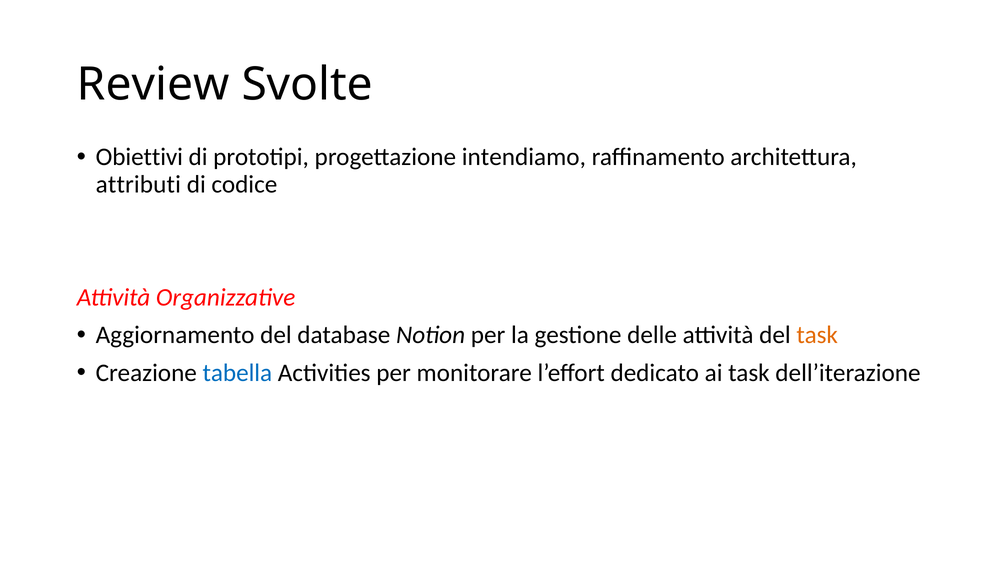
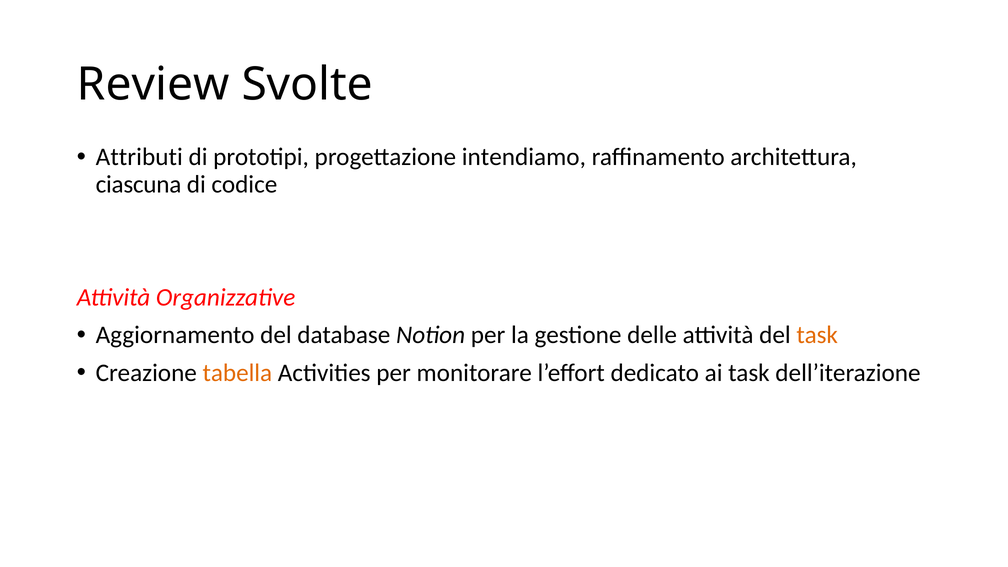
Obiettivi: Obiettivi -> Attributi
attributi: attributi -> ciascuna
tabella colour: blue -> orange
